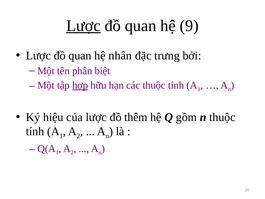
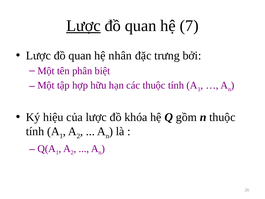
9: 9 -> 7
hợp underline: present -> none
thêm: thêm -> khóa
